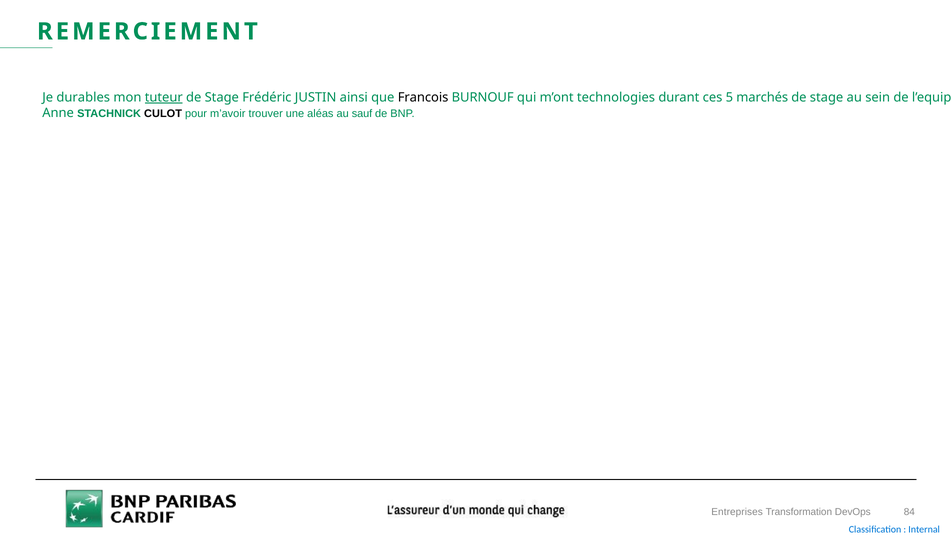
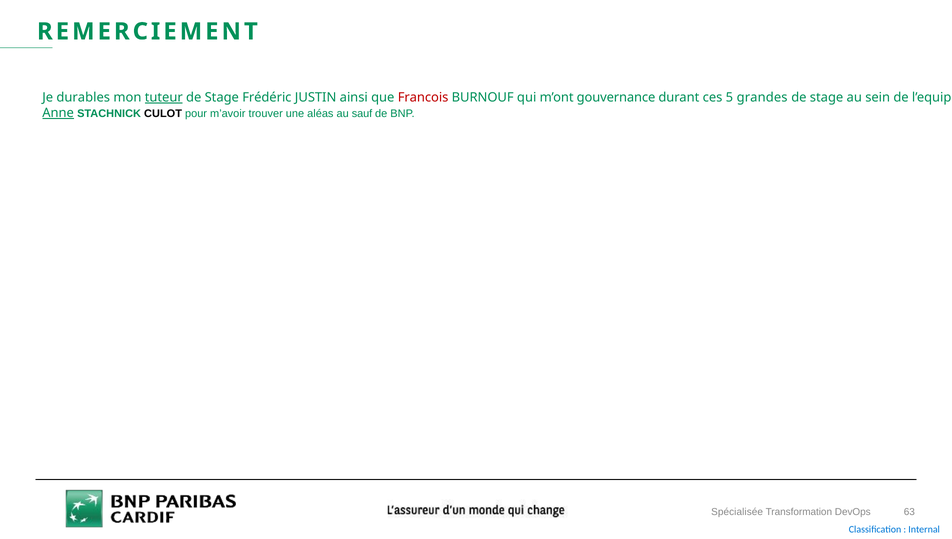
Francois colour: black -> red
technologies: technologies -> gouvernance
marchés: marchés -> grandes
Anne underline: none -> present
Entreprises: Entreprises -> Spécialisée
84: 84 -> 63
